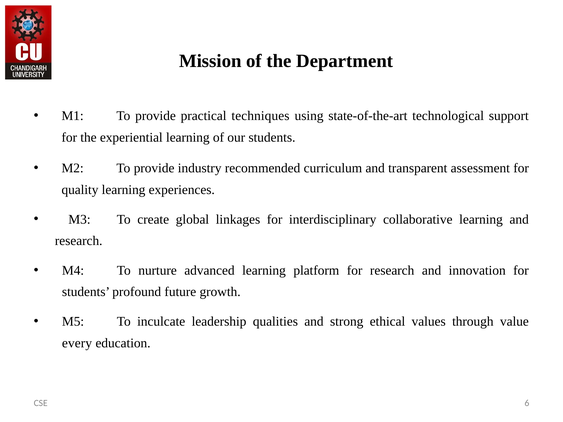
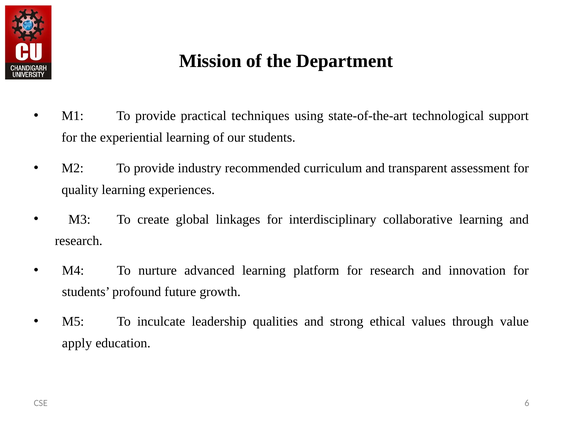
every: every -> apply
